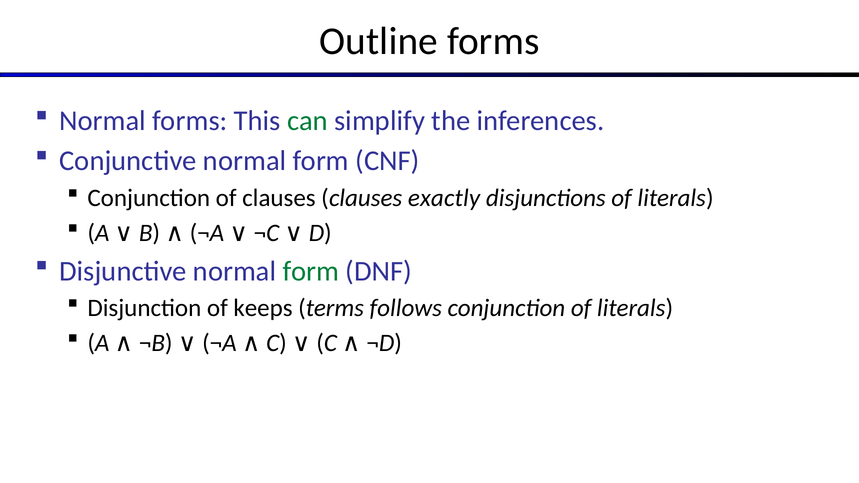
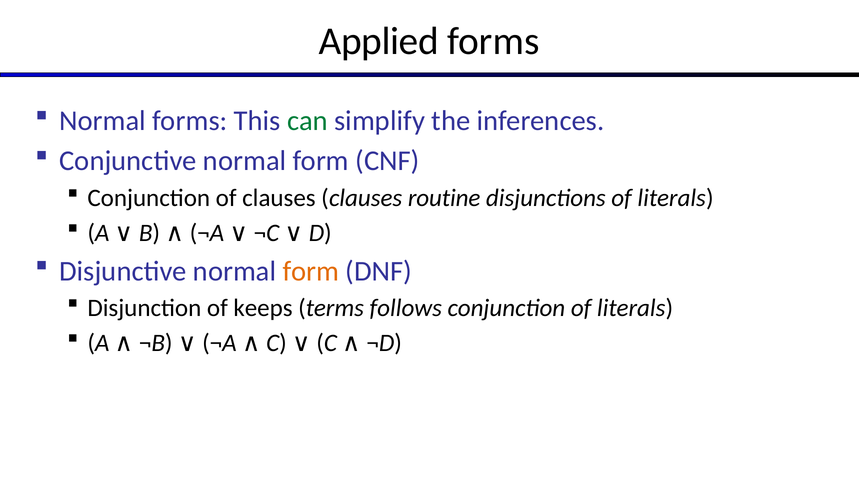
Outline: Outline -> Applied
exactly: exactly -> routine
form at (311, 271) colour: green -> orange
